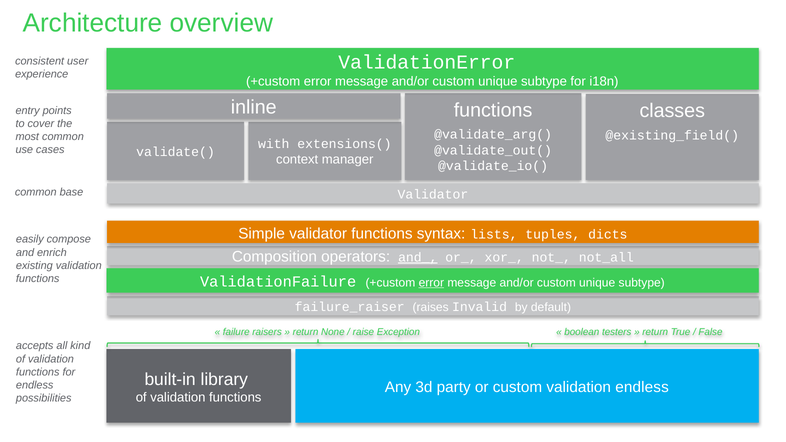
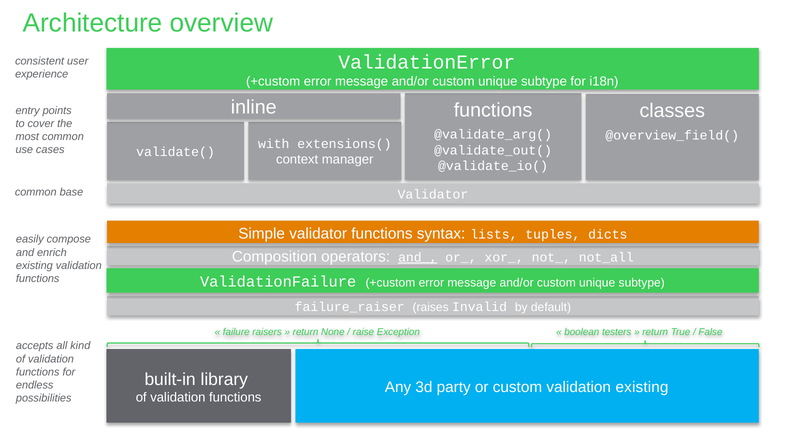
@existing_field(: @existing_field( -> @overview_field(
error at (431, 283) underline: present -> none
validation endless: endless -> existing
